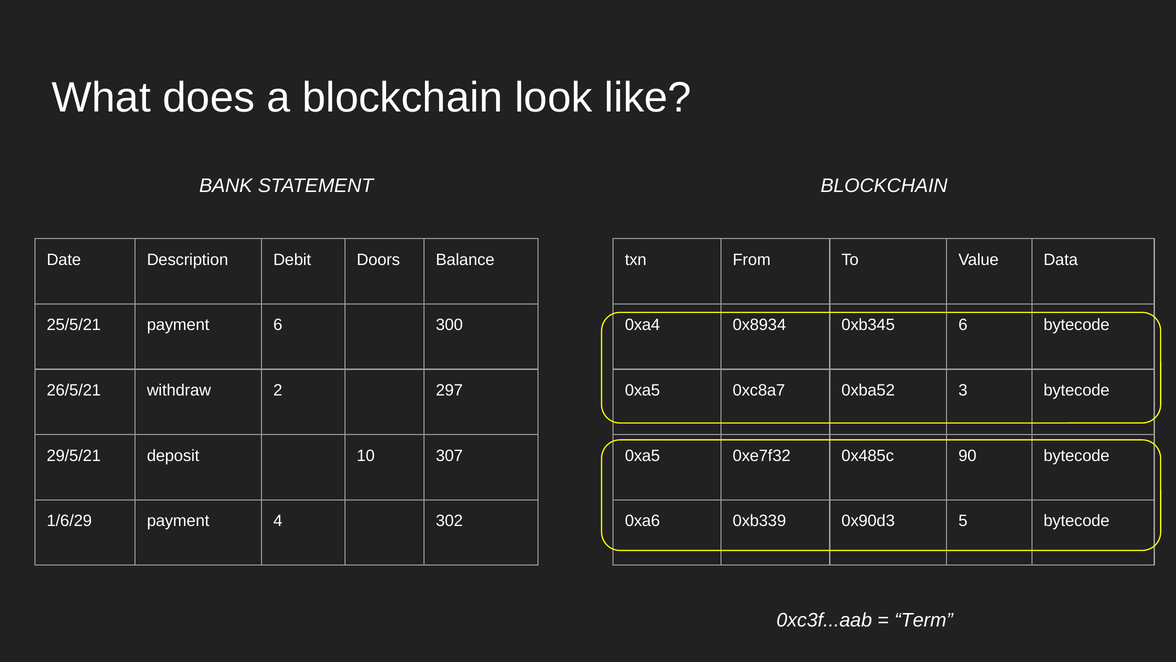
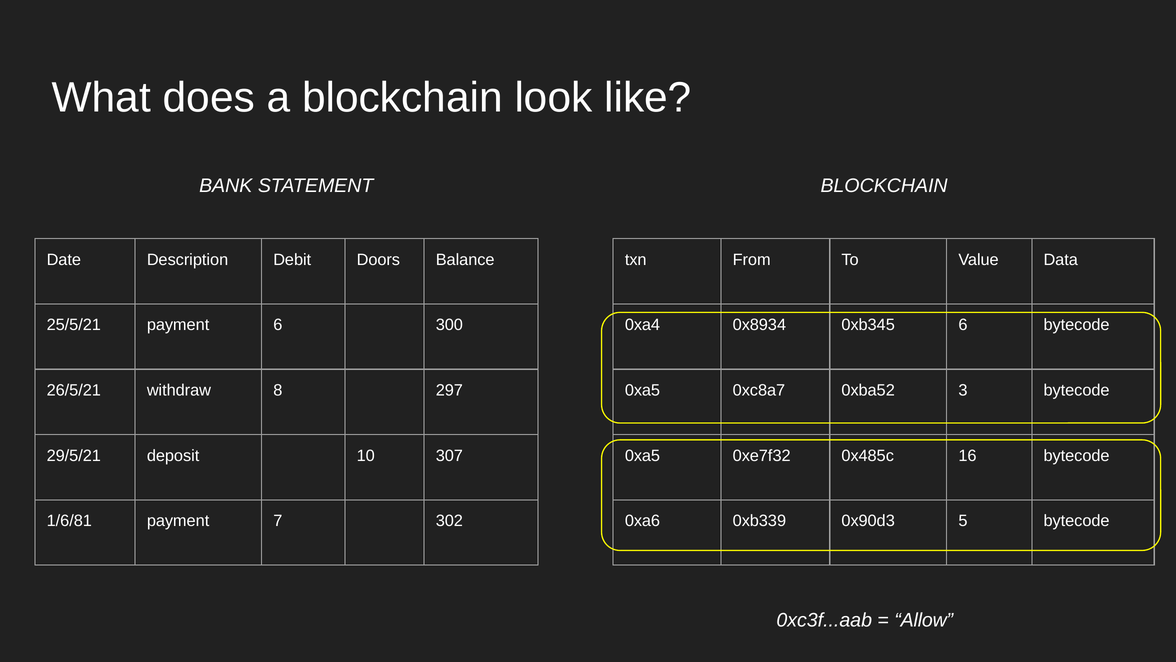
2: 2 -> 8
90: 90 -> 16
1/6/29: 1/6/29 -> 1/6/81
4: 4 -> 7
Term: Term -> Allow
